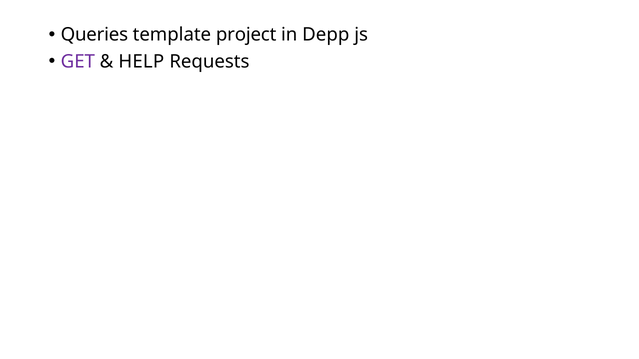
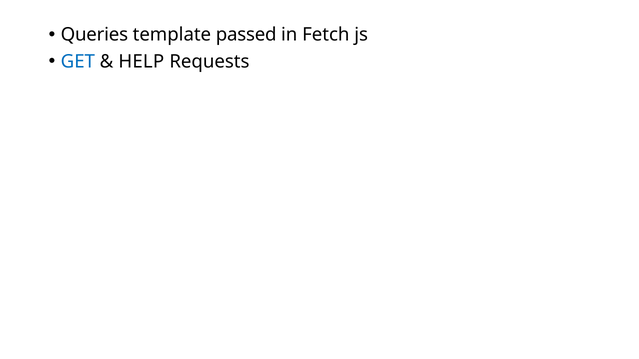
project: project -> passed
Depp: Depp -> Fetch
GET colour: purple -> blue
